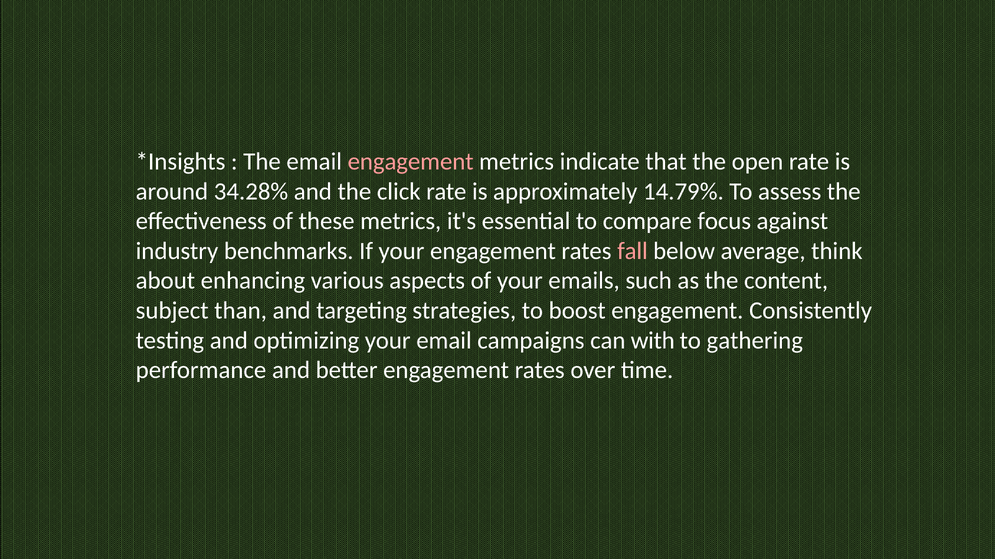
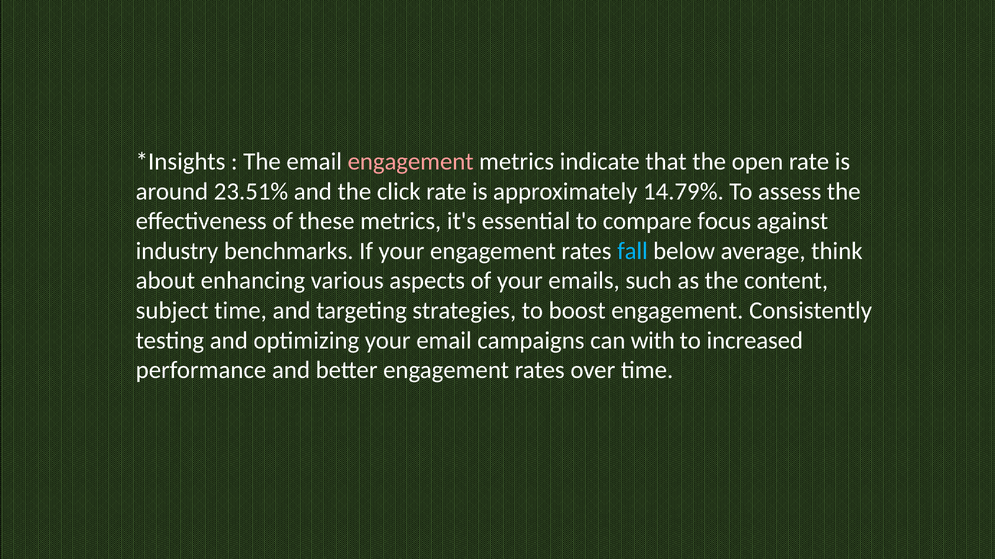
34.28%: 34.28% -> 23.51%
fall colour: pink -> light blue
subject than: than -> time
gathering: gathering -> increased
